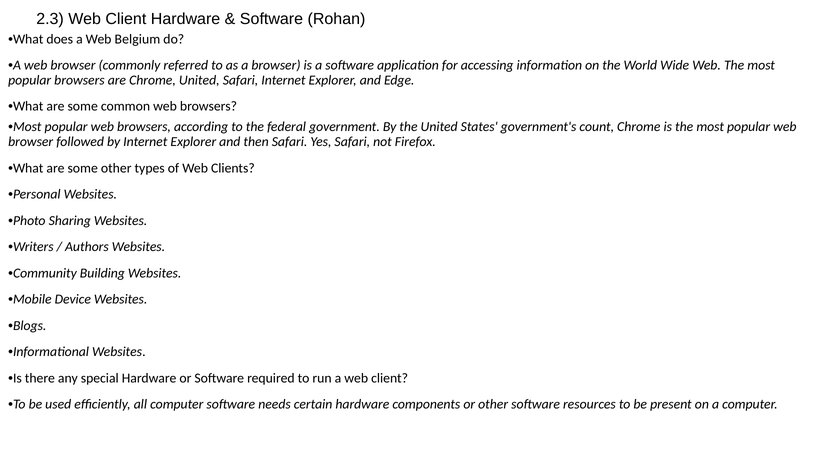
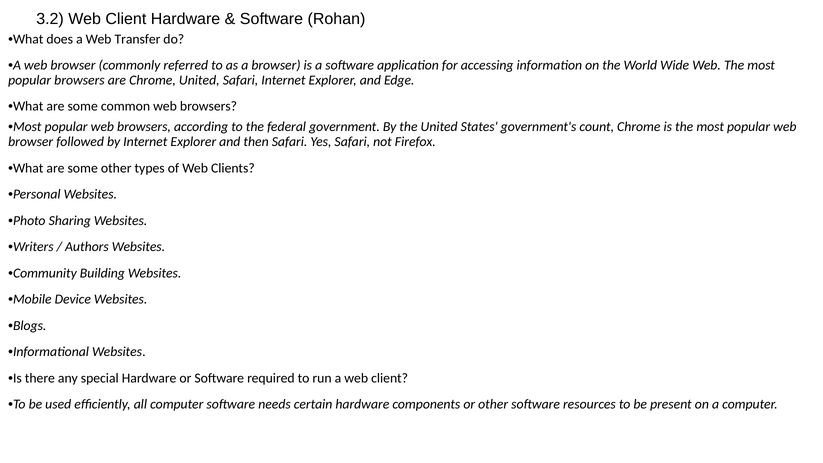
2.3: 2.3 -> 3.2
Belgium: Belgium -> Transfer
